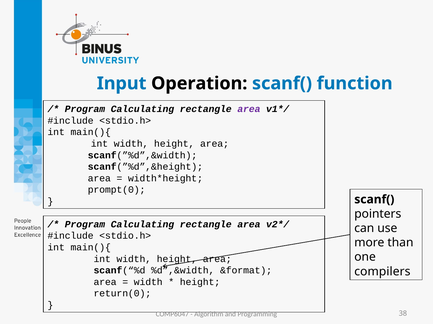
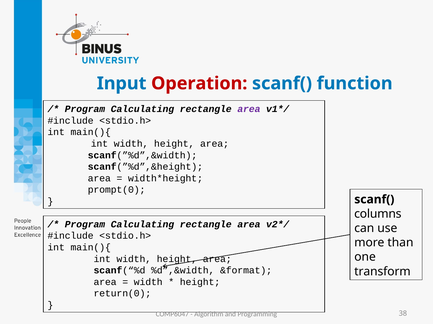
Operation colour: black -> red
pointers: pointers -> columns
compilers: compilers -> transform
